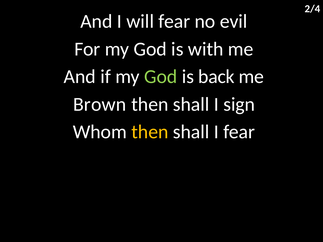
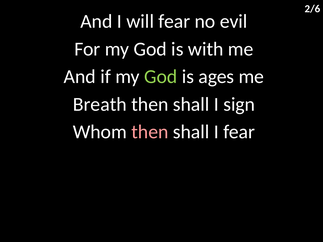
2/4: 2/4 -> 2/6
back: back -> ages
Brown: Brown -> Breath
then at (150, 132) colour: yellow -> pink
